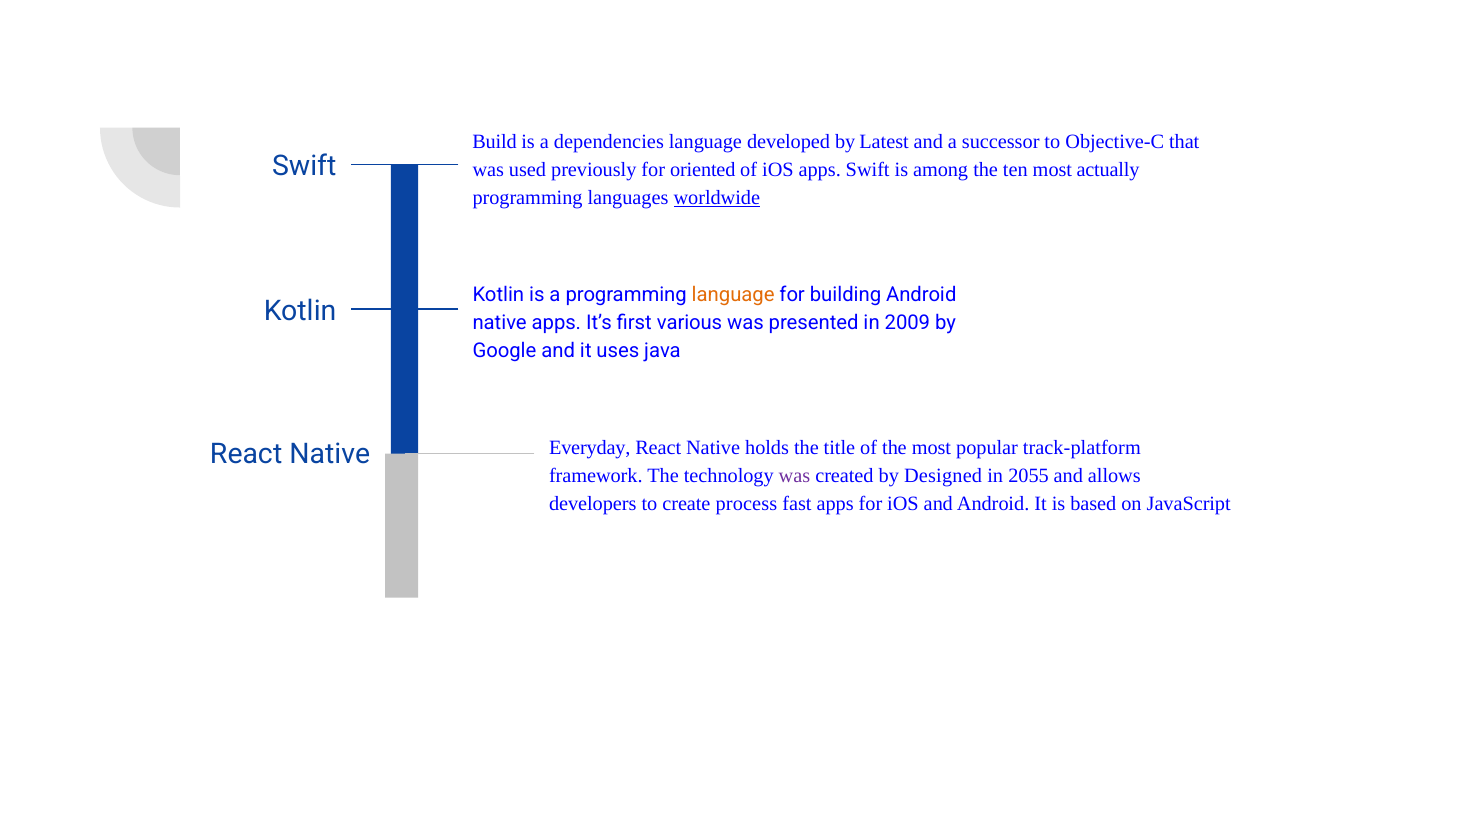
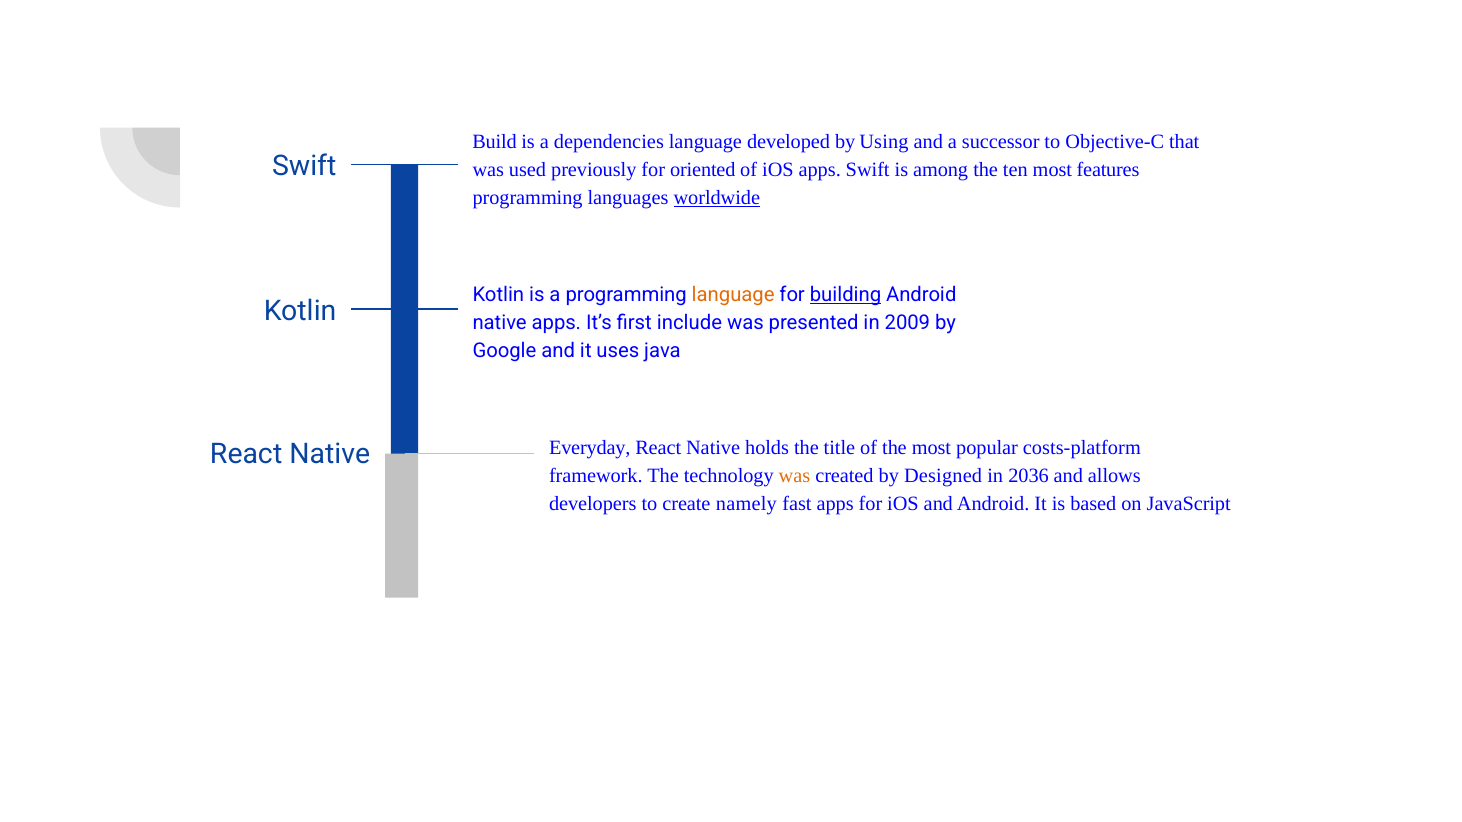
Latest: Latest -> Using
actually: actually -> features
building underline: none -> present
various: various -> include
track-platform: track-platform -> costs-platform
was at (795, 476) colour: purple -> orange
2055: 2055 -> 2036
process: process -> namely
